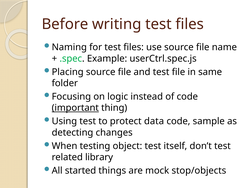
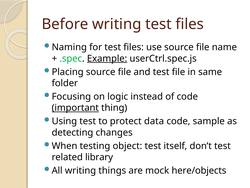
Example underline: none -> present
All started: started -> writing
stop/objects: stop/objects -> here/objects
